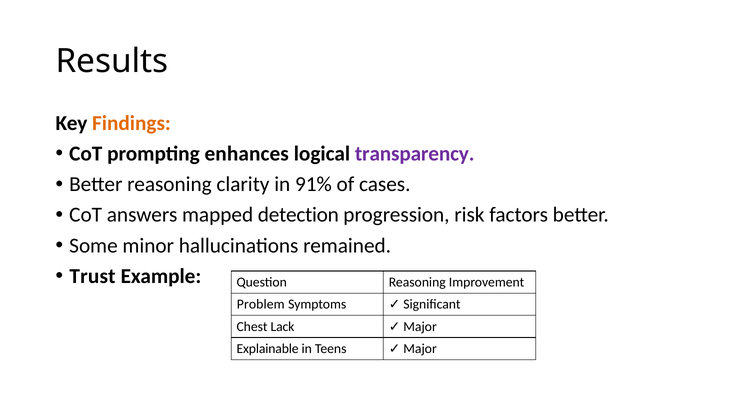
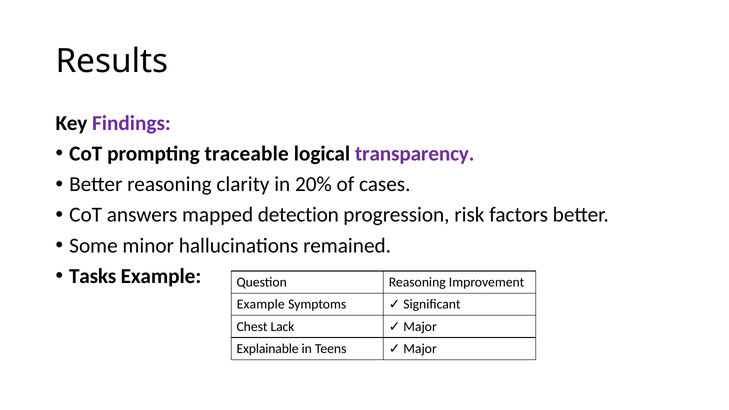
Findings colour: orange -> purple
enhances: enhances -> traceable
91%: 91% -> 20%
Trust: Trust -> Tasks
Problem at (261, 304): Problem -> Example
